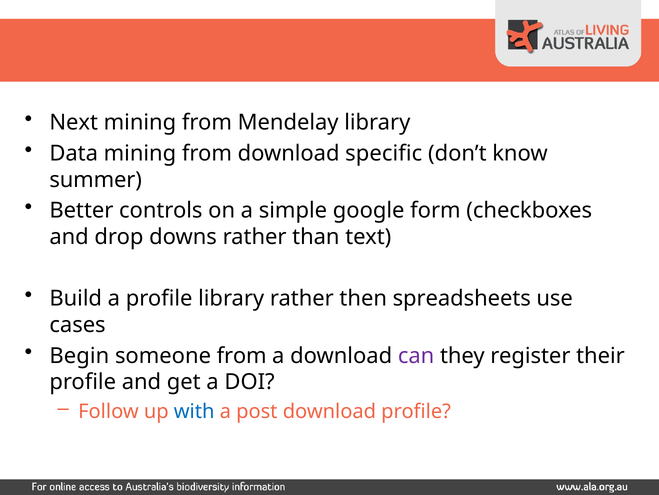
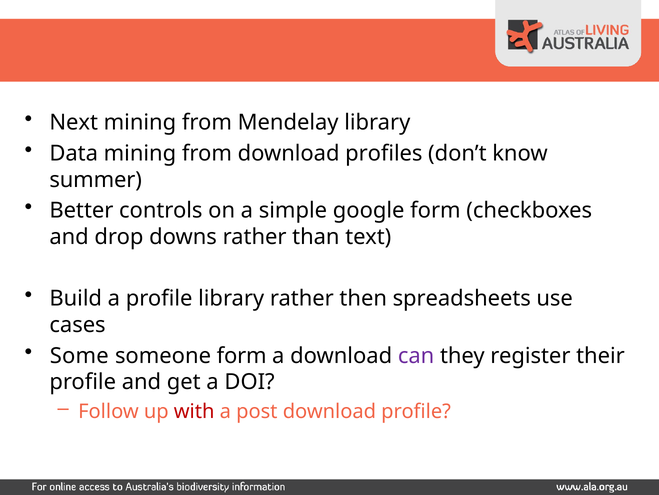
specific: specific -> profiles
Begin: Begin -> Some
someone from: from -> form
with colour: blue -> red
